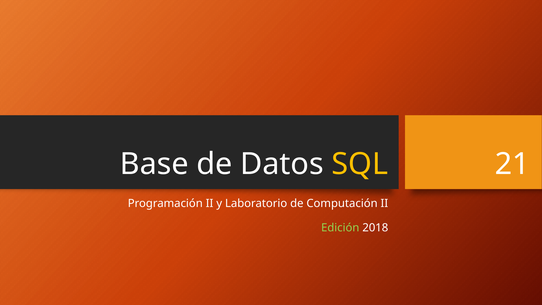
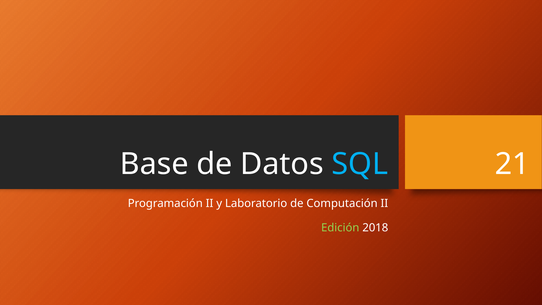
SQL colour: yellow -> light blue
